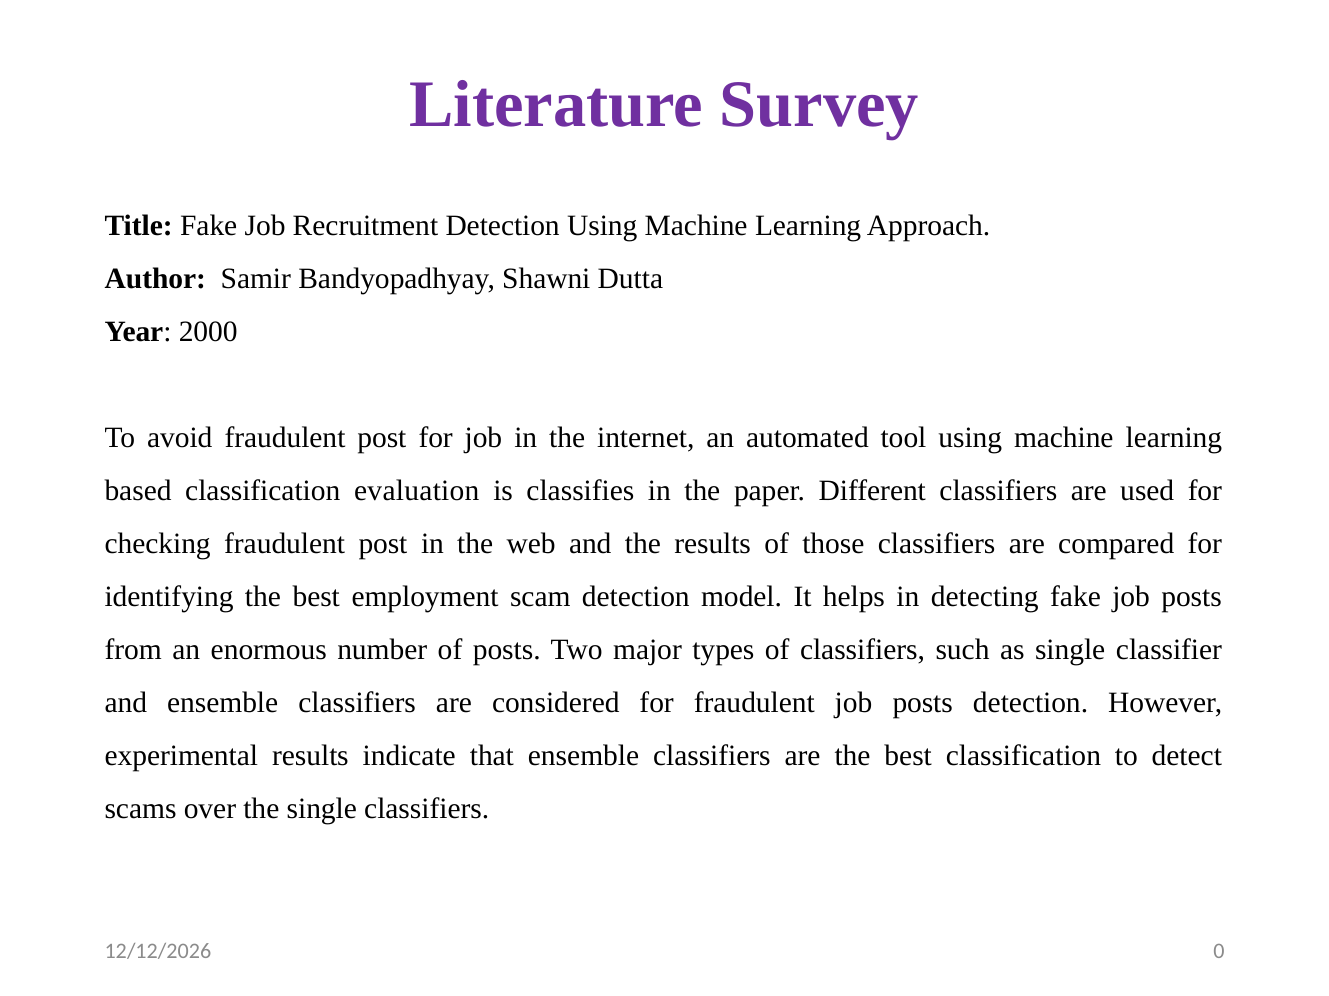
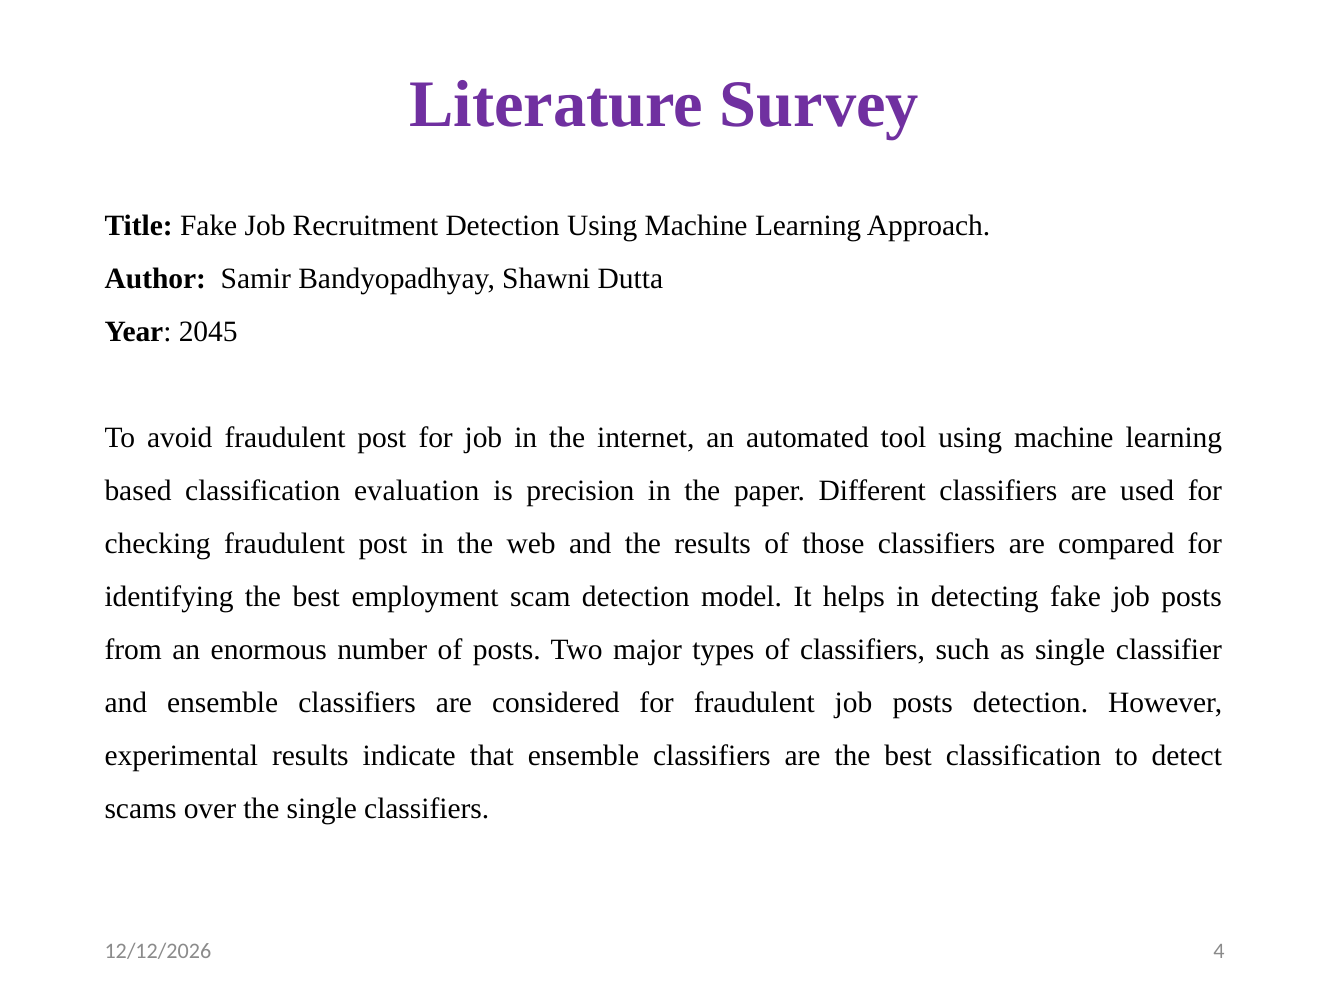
2000: 2000 -> 2045
classifies: classifies -> precision
0: 0 -> 4
